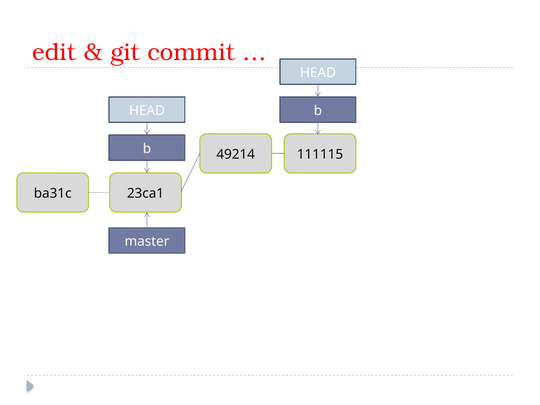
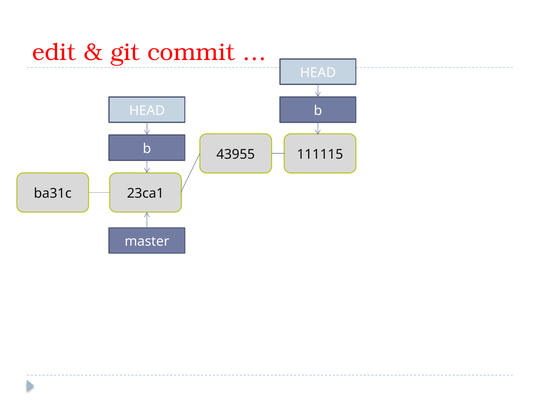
49214: 49214 -> 43955
